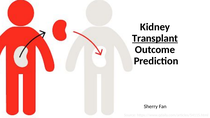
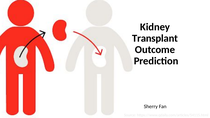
Transplant underline: present -> none
